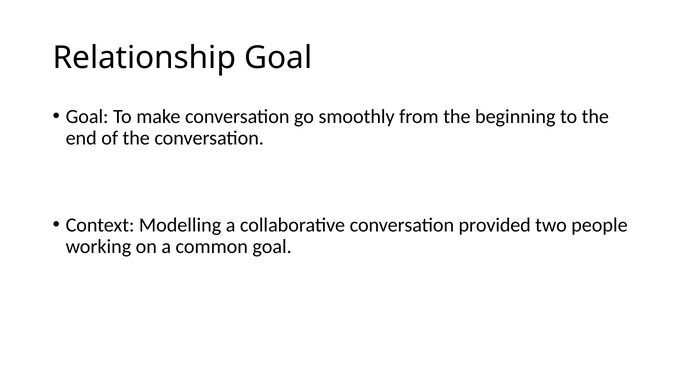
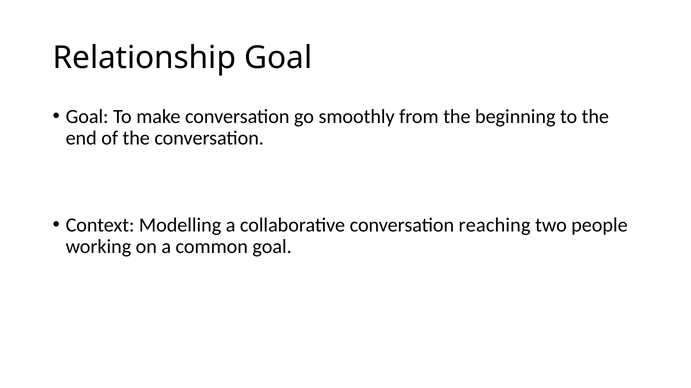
provided: provided -> reaching
